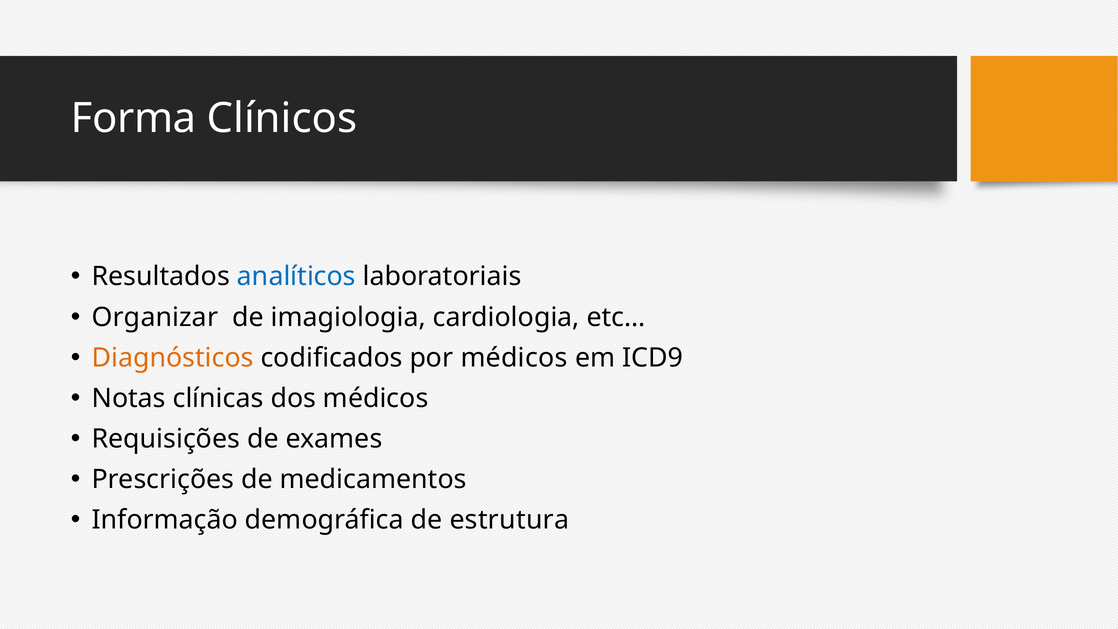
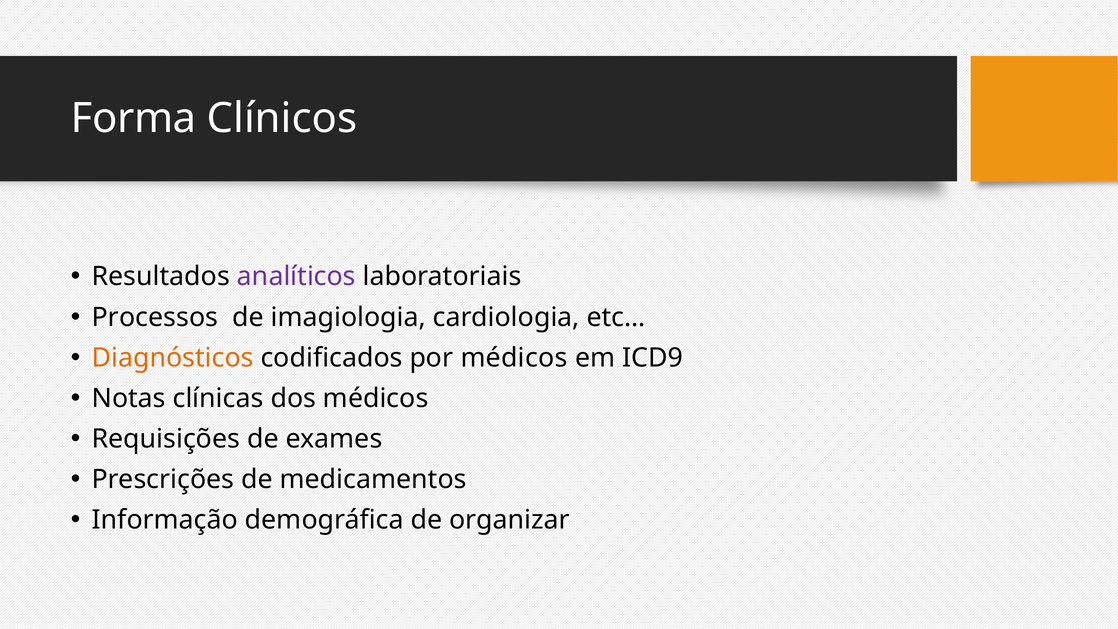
analíticos colour: blue -> purple
Organizar: Organizar -> Processos
estrutura: estrutura -> organizar
